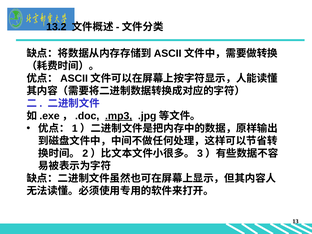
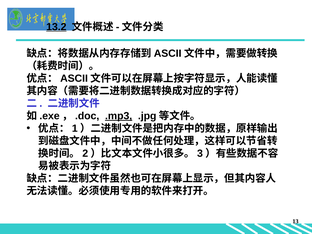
13.2 underline: none -> present
